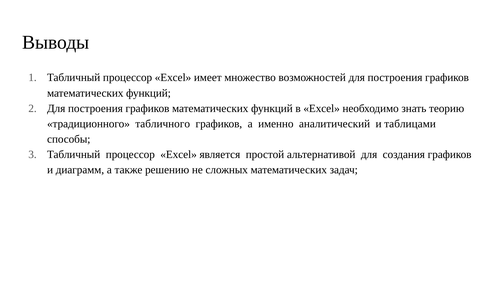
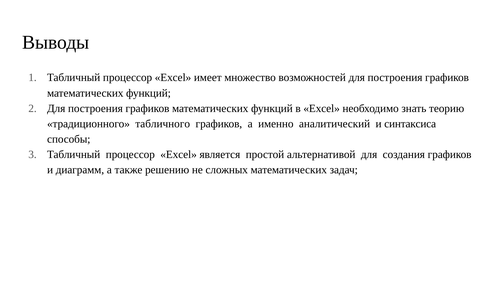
таблицами: таблицами -> синтаксиса
